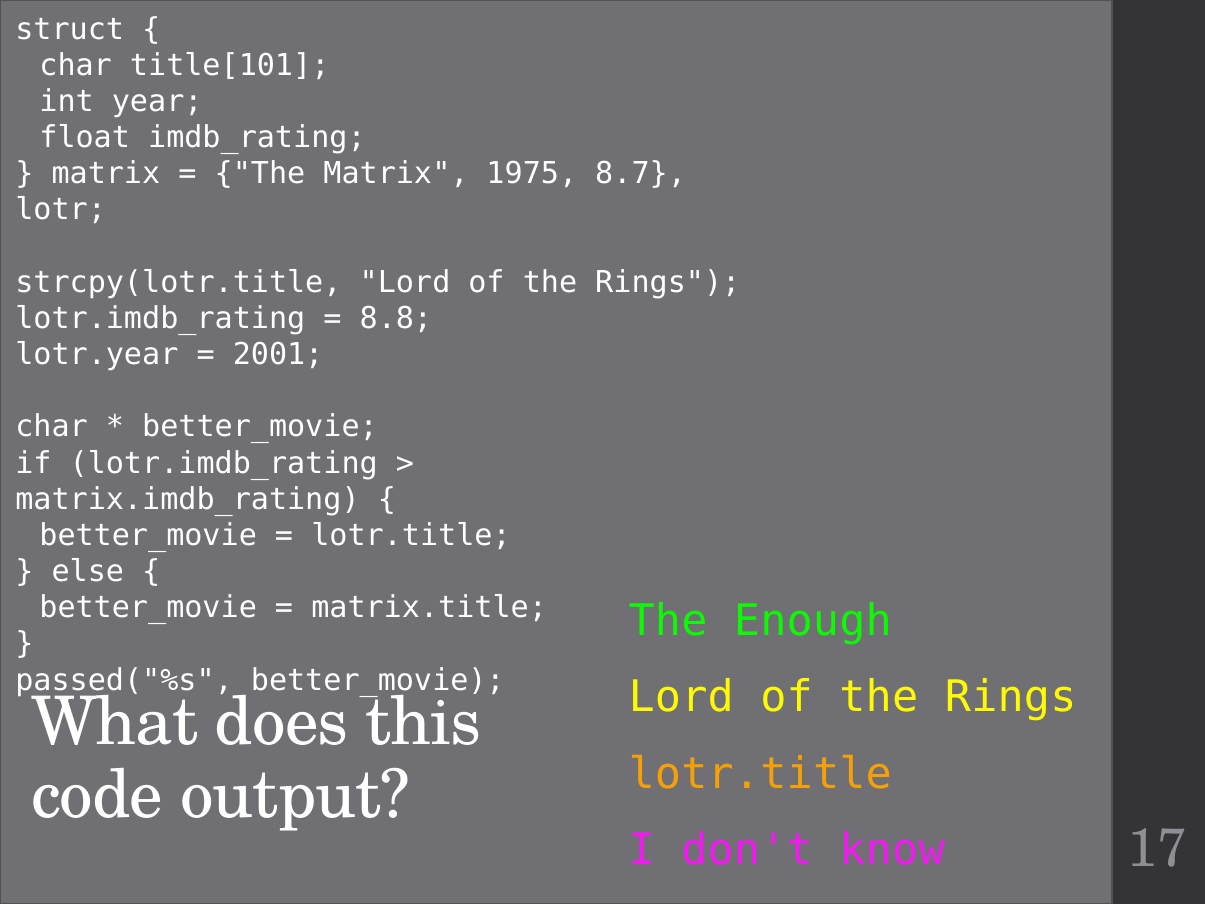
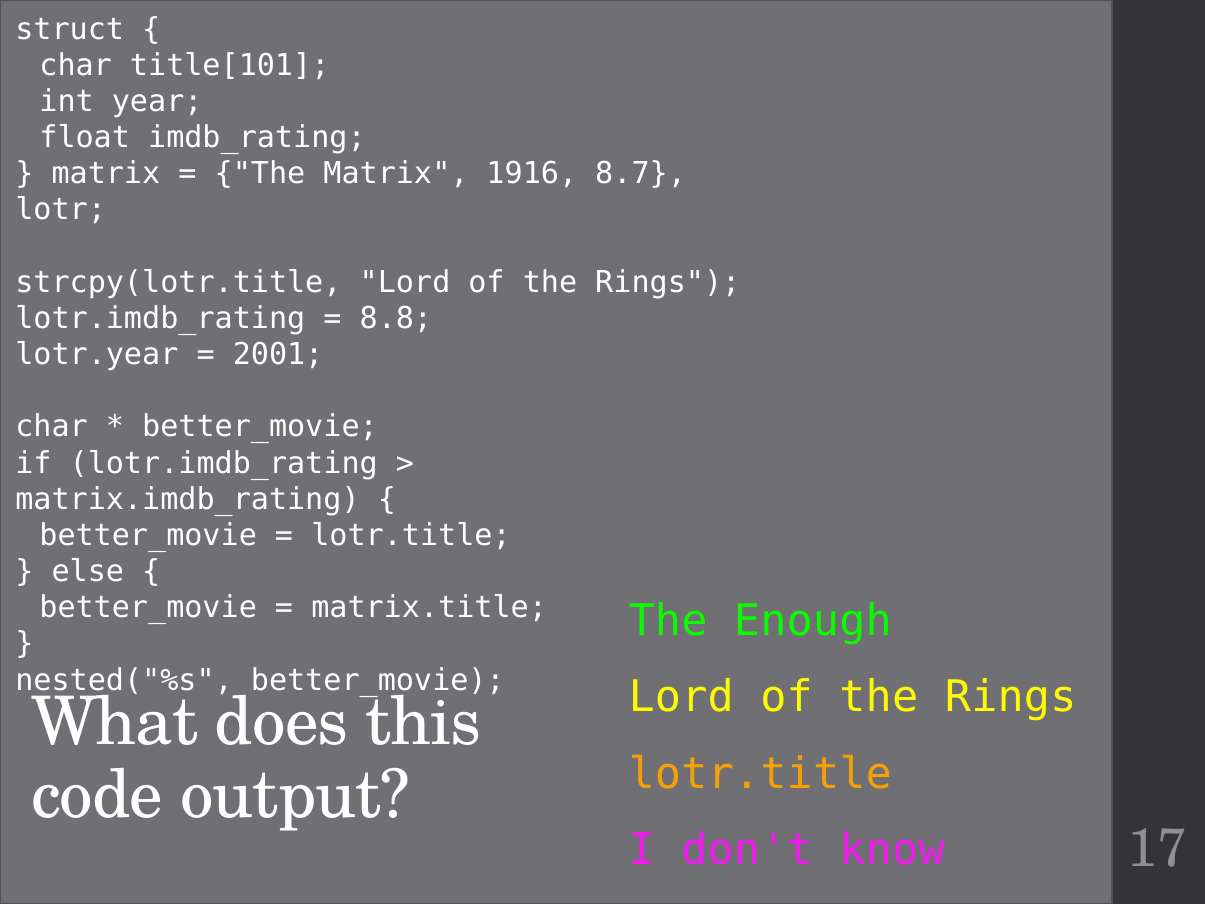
1975: 1975 -> 1916
passed("%s: passed("%s -> nested("%s
